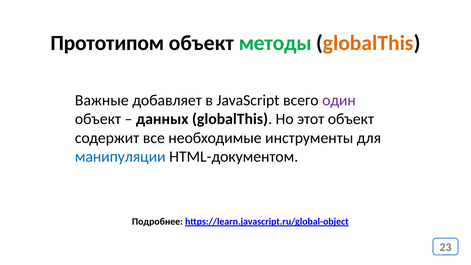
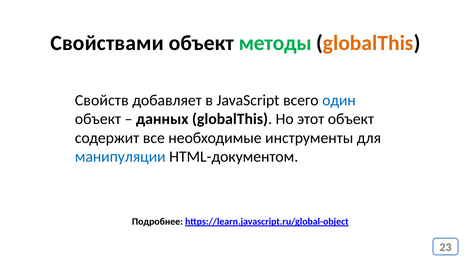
Прототипом: Прототипом -> Свойствами
Важные: Важные -> Свойств
один colour: purple -> blue
